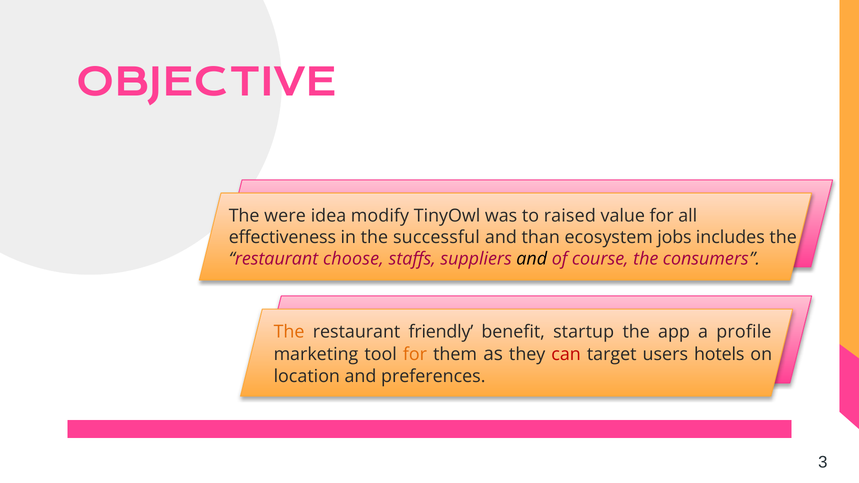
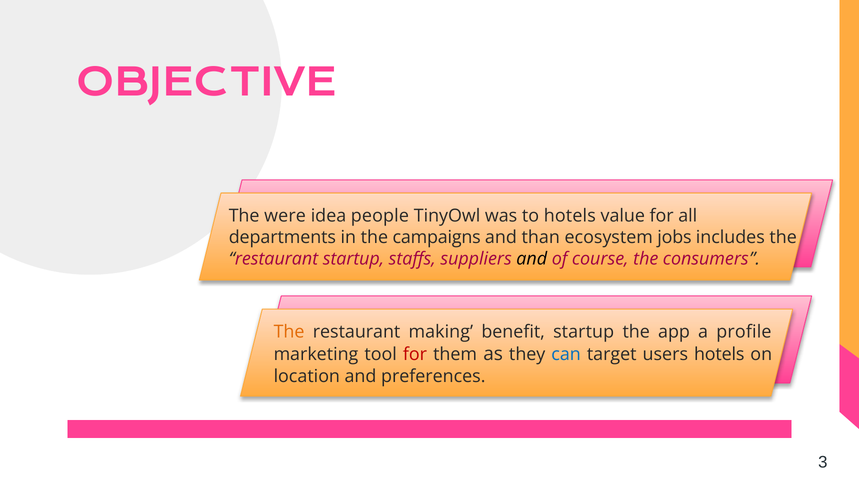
modify: modify -> people
to raised: raised -> hotels
effectiveness: effectiveness -> departments
successful: successful -> campaigns
restaurant choose: choose -> startup
friendly: friendly -> making
for at (415, 355) colour: orange -> red
can colour: red -> blue
